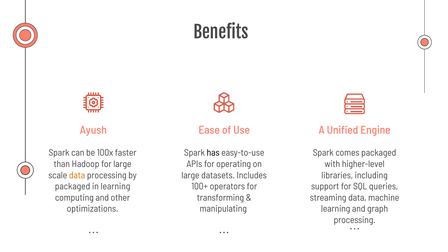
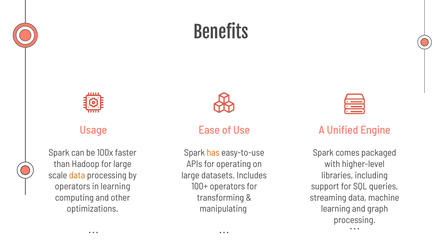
Ayush: Ayush -> Usage
has colour: black -> orange
packaged at (73, 186): packaged -> operators
